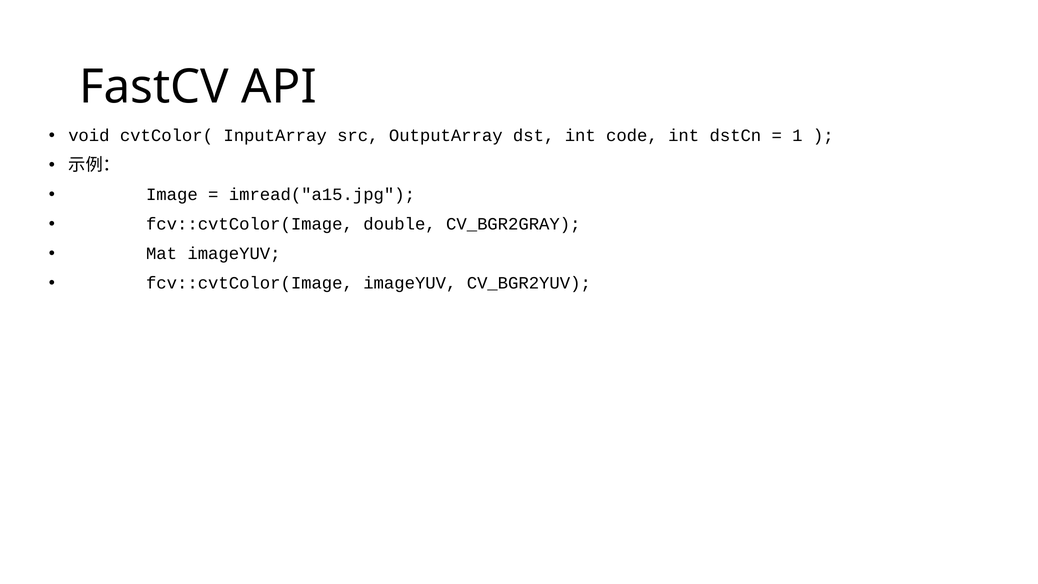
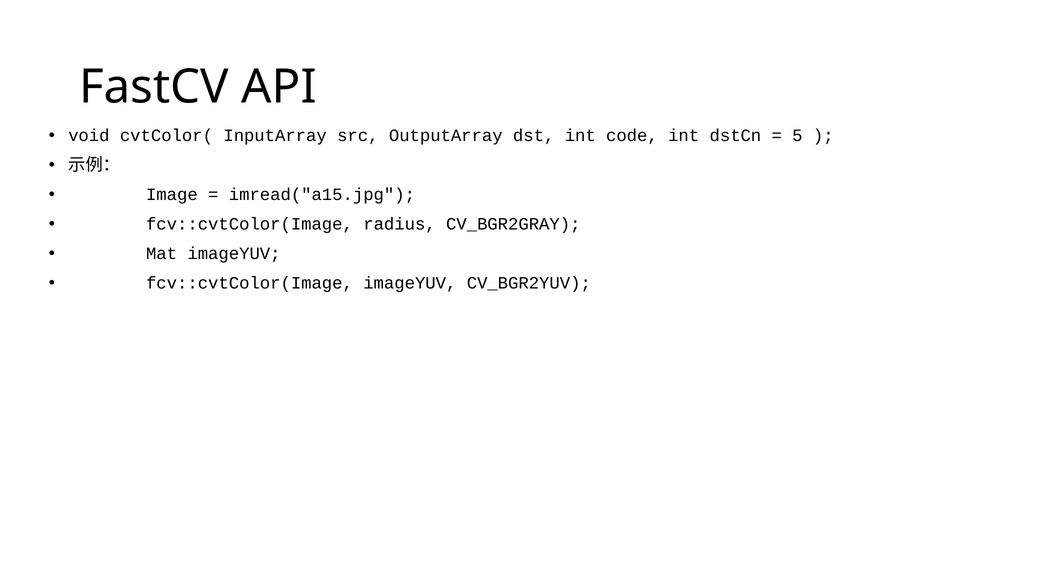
1: 1 -> 5
double: double -> radius
